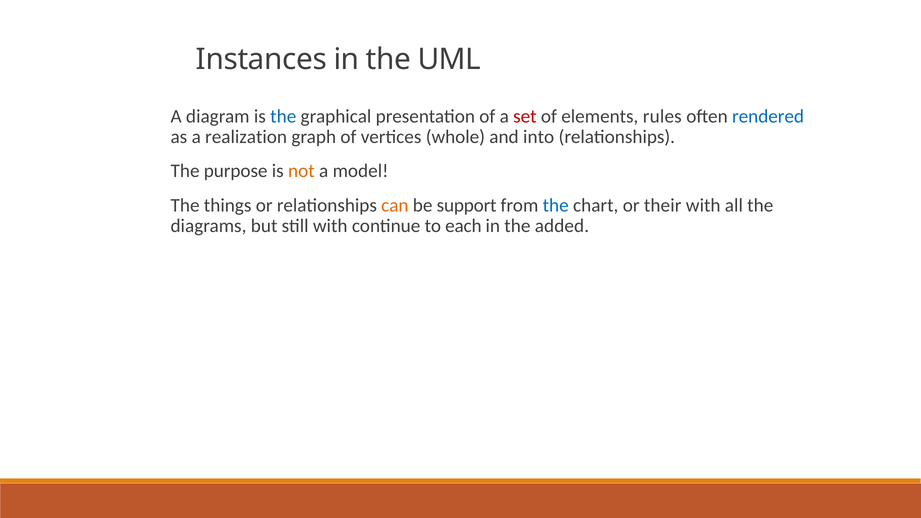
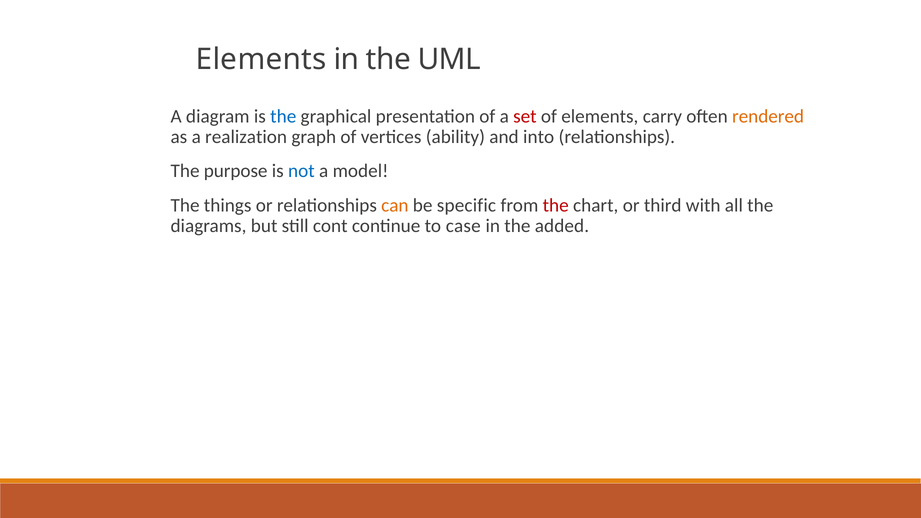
Instances at (261, 59): Instances -> Elements
rules: rules -> carry
rendered colour: blue -> orange
whole: whole -> ability
not colour: orange -> blue
support: support -> specific
the at (556, 205) colour: blue -> red
their: their -> third
still with: with -> cont
each: each -> case
